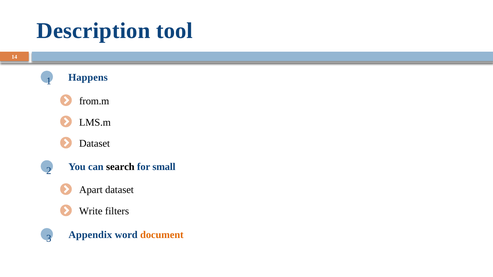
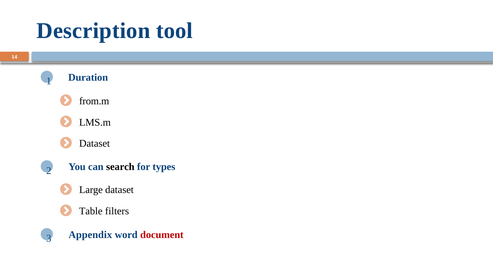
Happens: Happens -> Duration
small: small -> types
Apart: Apart -> Large
Write: Write -> Table
document colour: orange -> red
